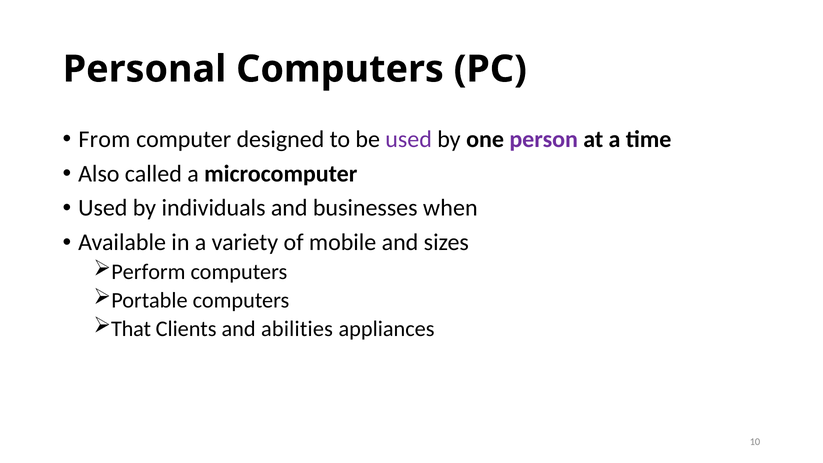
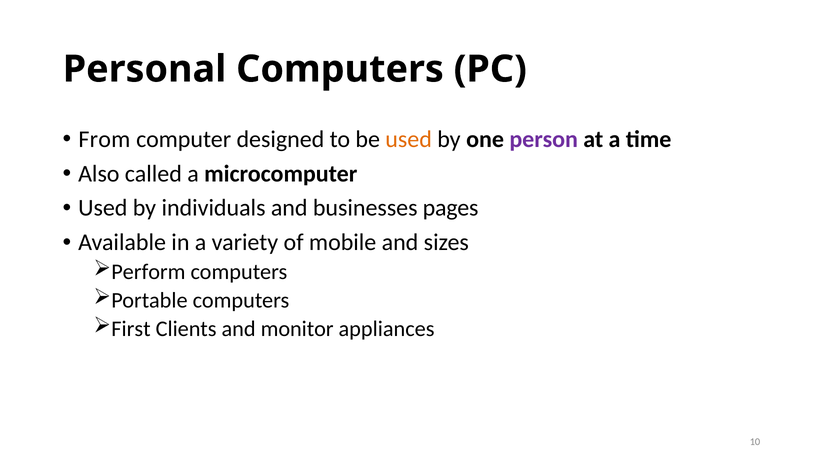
used at (409, 139) colour: purple -> orange
when: when -> pages
That: That -> First
abilities: abilities -> monitor
